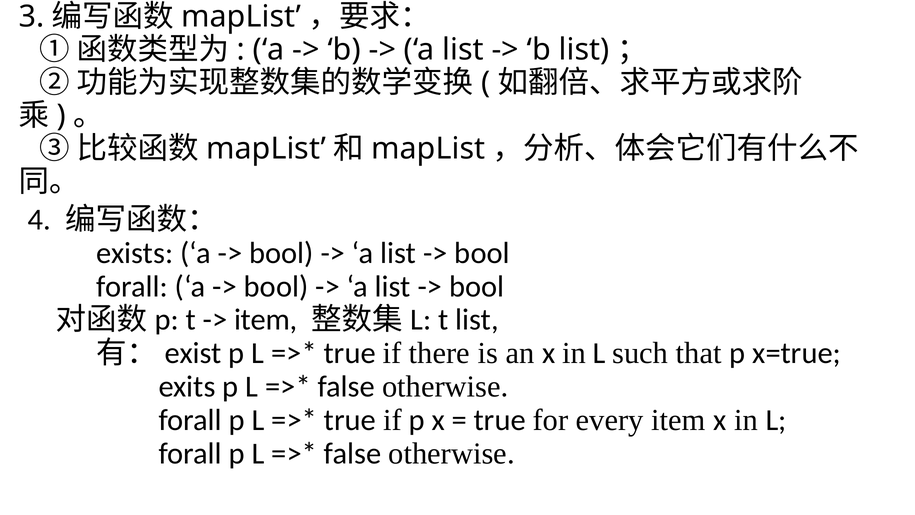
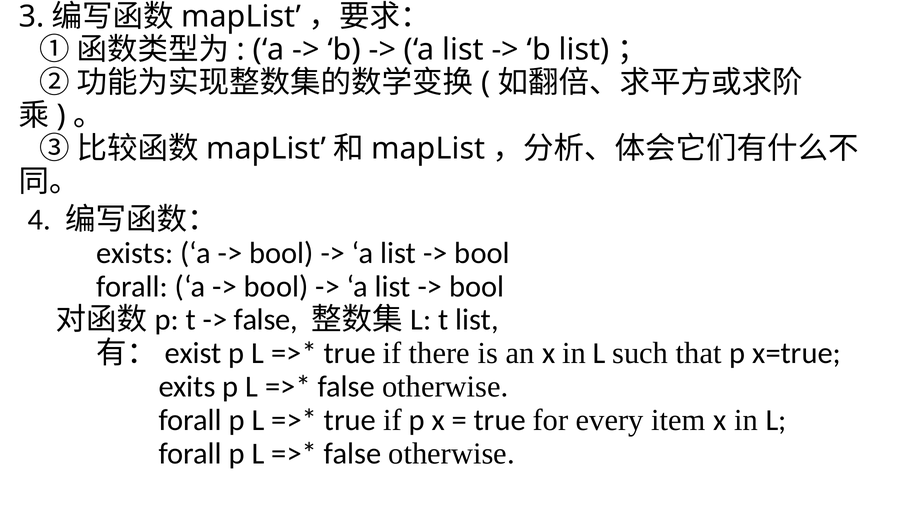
item at (266, 320): item -> false
